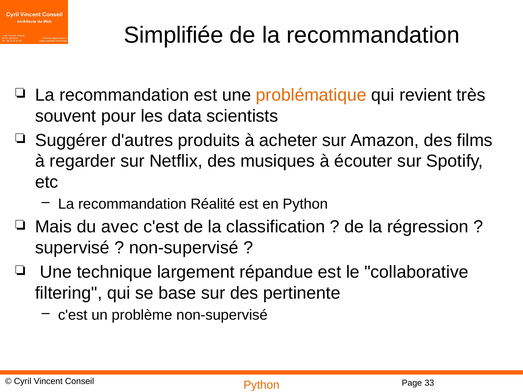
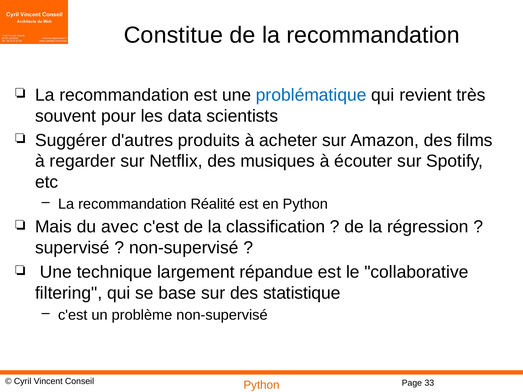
Simplifiée: Simplifiée -> Constitue
problématique colour: orange -> blue
pertinente: pertinente -> statistique
